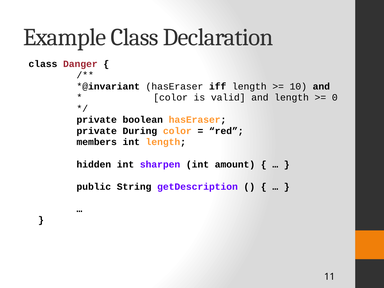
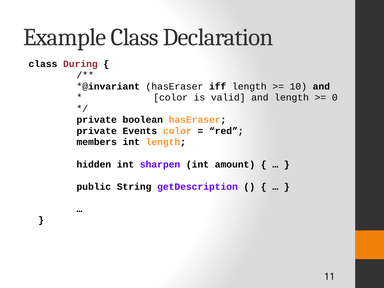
Danger: Danger -> During
During: During -> Events
